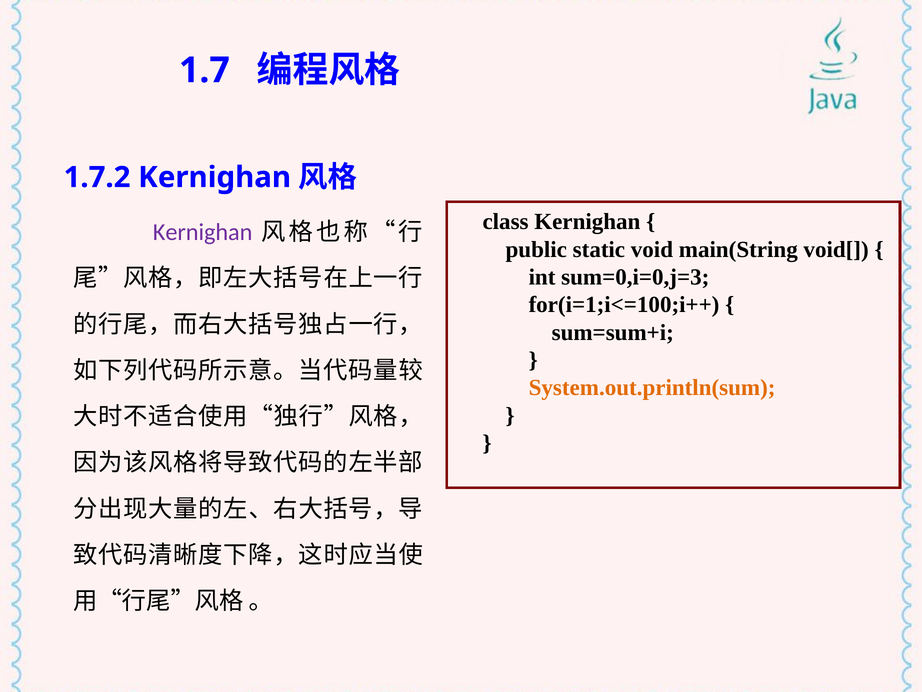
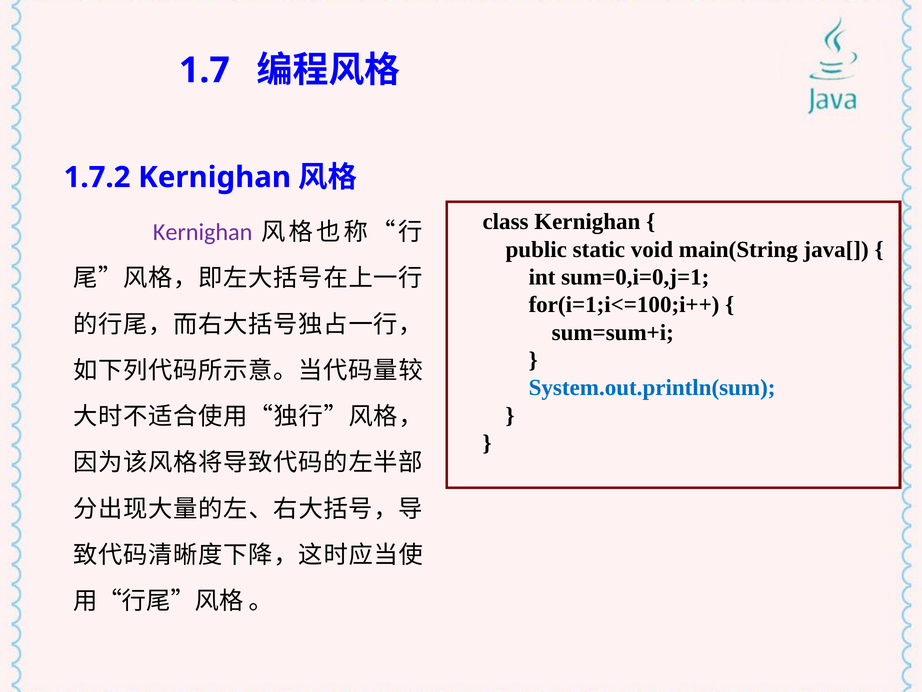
void[: void[ -> java[
sum=0,i=0,j=3: sum=0,i=0,j=3 -> sum=0,i=0,j=1
System.out.println(sum colour: orange -> blue
